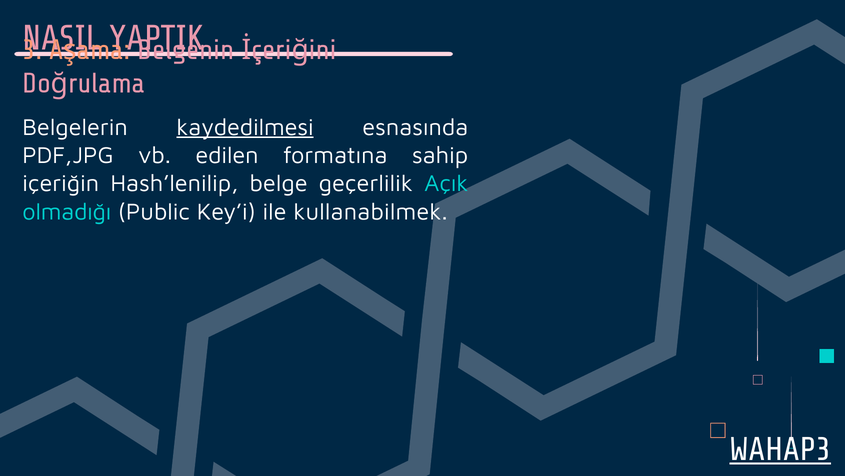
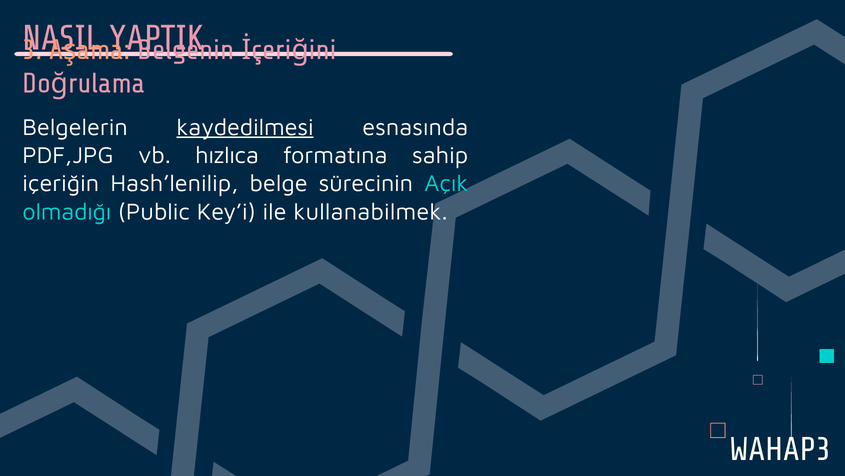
edilen: edilen -> hızlıca
geçerlilik: geçerlilik -> sürecinin
WAHAP3 underline: present -> none
